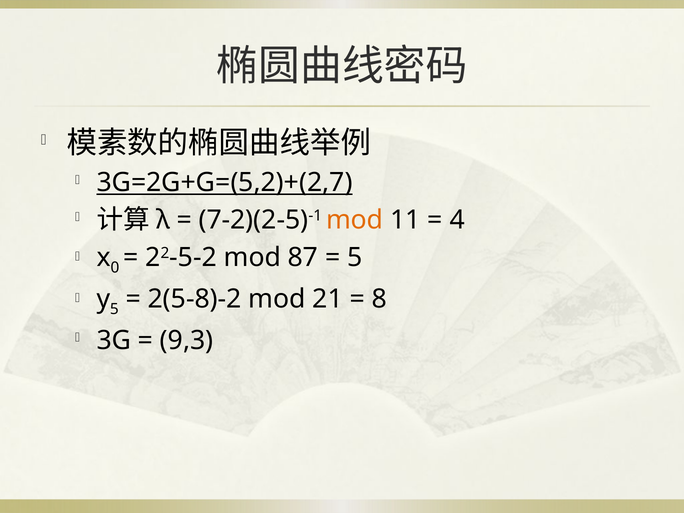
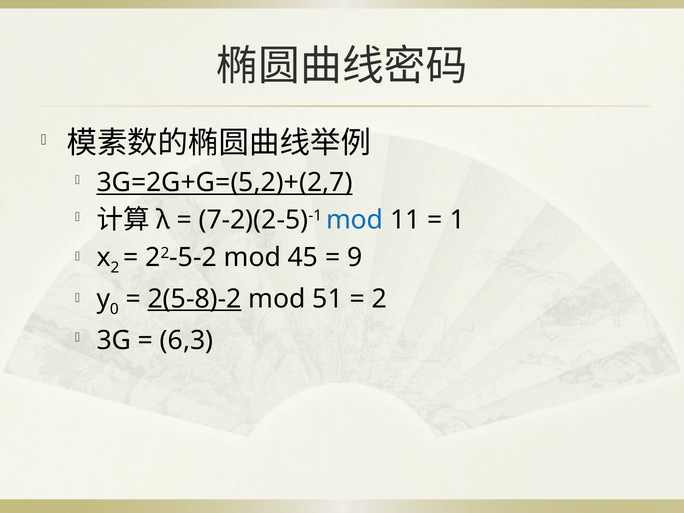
mod at (355, 220) colour: orange -> blue
4: 4 -> 1
0 at (115, 268): 0 -> 2
87: 87 -> 45
5 at (355, 257): 5 -> 9
5 at (114, 309): 5 -> 0
2(5-8)-2 underline: none -> present
21: 21 -> 51
8 at (379, 299): 8 -> 2
9,3: 9,3 -> 6,3
